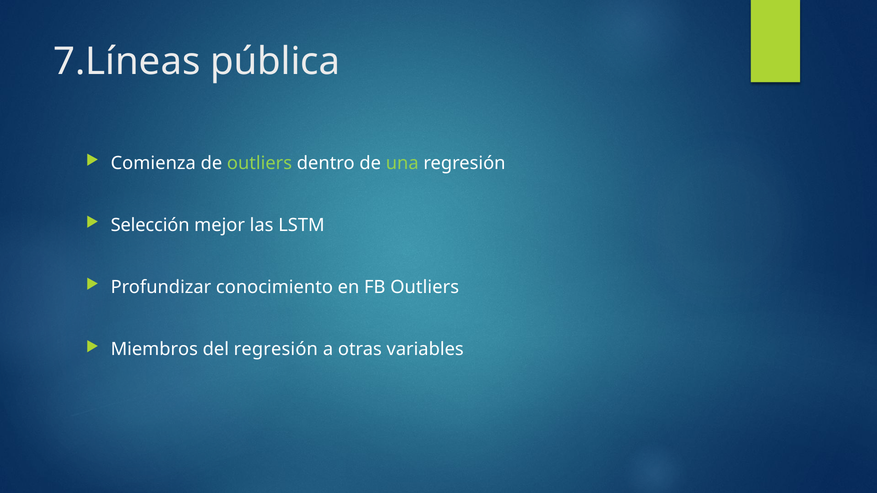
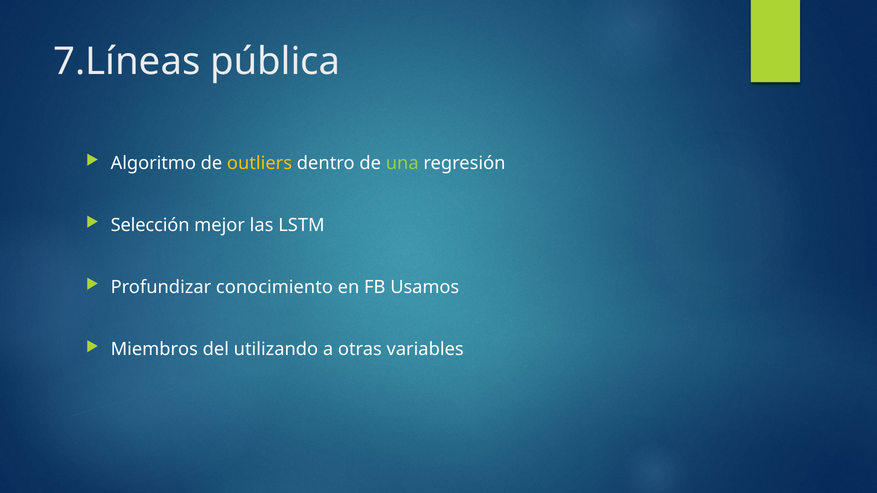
Comienza: Comienza -> Algoritmo
outliers at (260, 163) colour: light green -> yellow
FB Outliers: Outliers -> Usamos
del regresión: regresión -> utilizando
